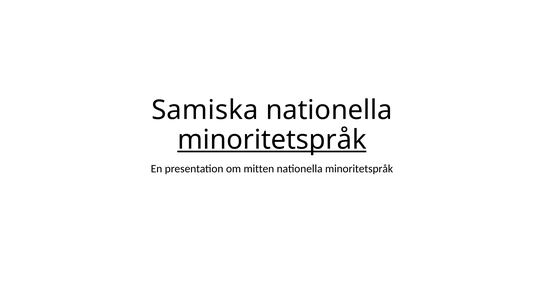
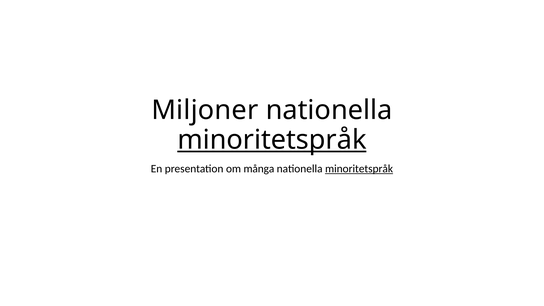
Samiska: Samiska -> Miljoner
mitten: mitten -> många
minoritetspråk at (359, 169) underline: none -> present
